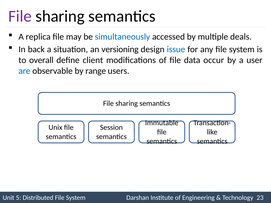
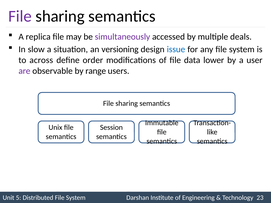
simultaneously colour: blue -> purple
back: back -> slow
overall: overall -> across
client: client -> order
occur: occur -> lower
are colour: blue -> purple
